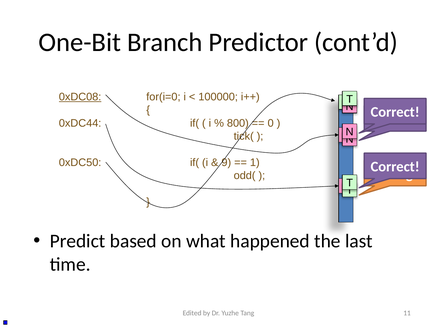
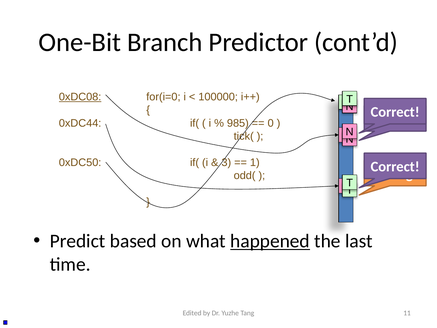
800: 800 -> 985
9: 9 -> 3
happened underline: none -> present
